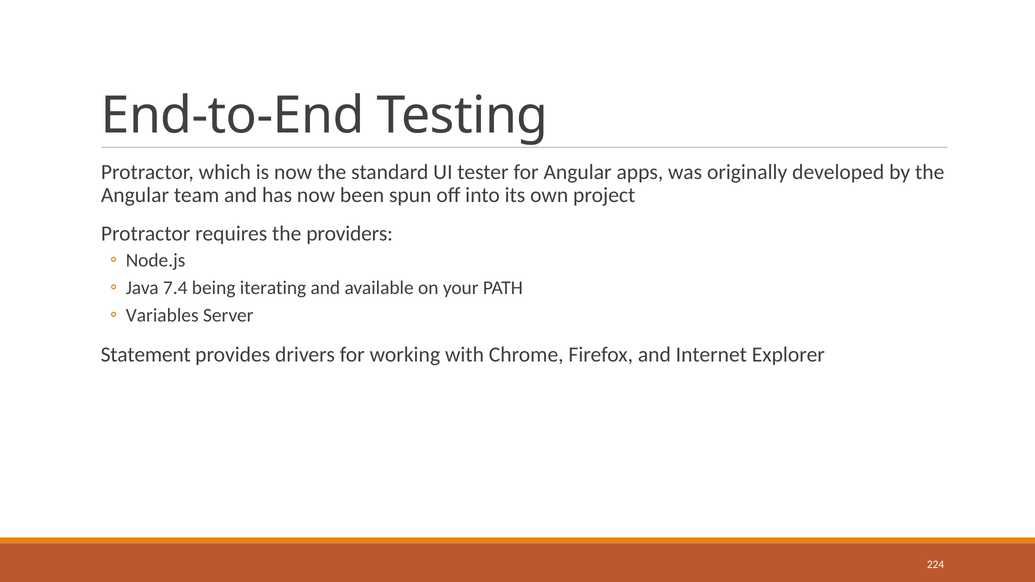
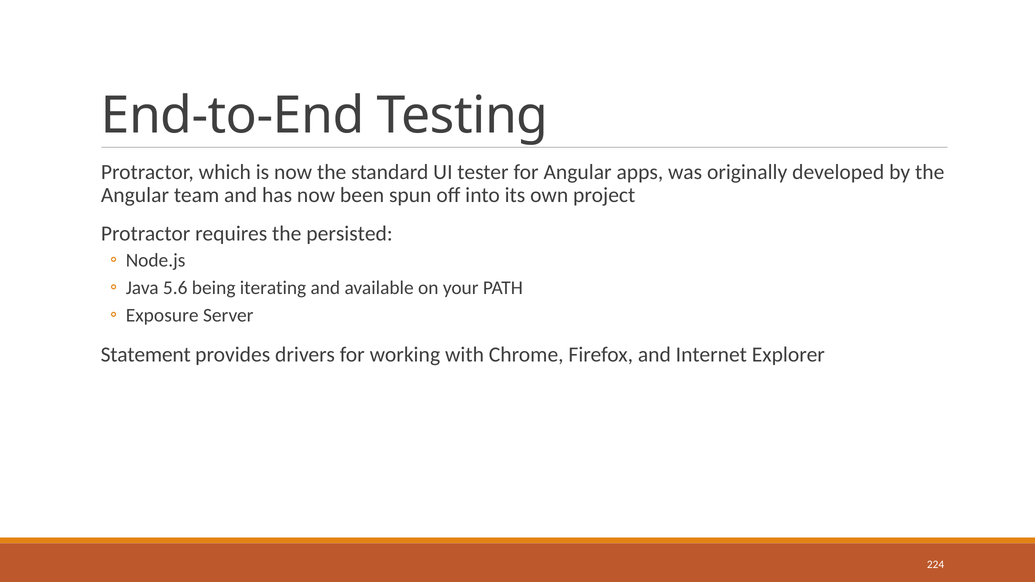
providers: providers -> persisted
7.4: 7.4 -> 5.6
Variables: Variables -> Exposure
